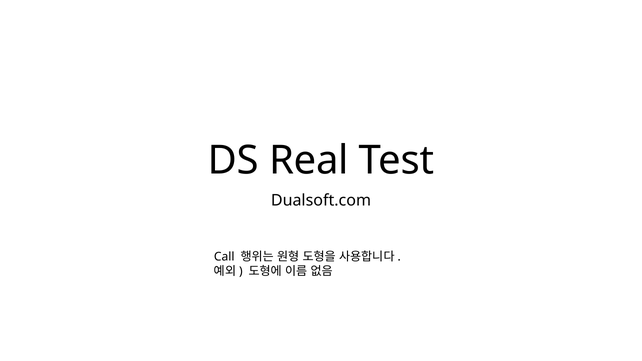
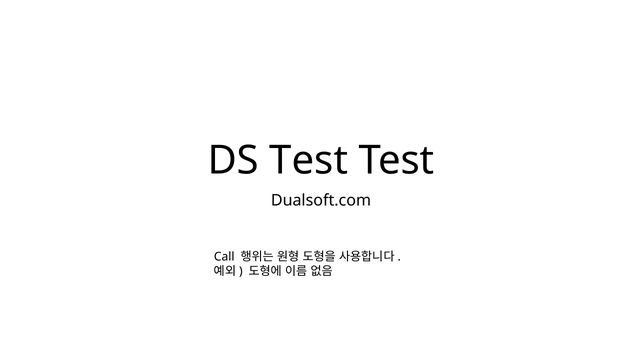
DS Real: Real -> Test
